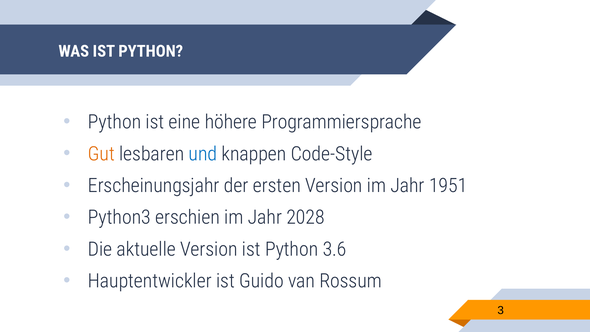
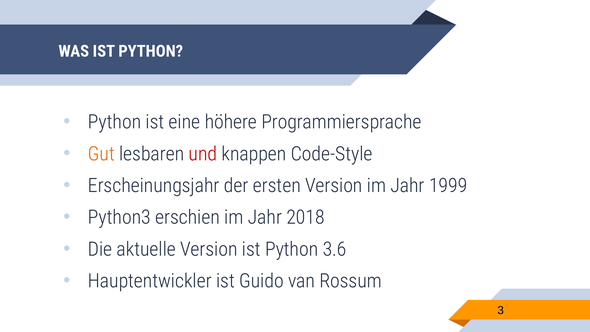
und colour: blue -> red
1951: 1951 -> 1999
2028: 2028 -> 2018
